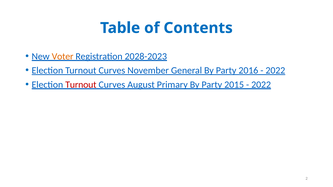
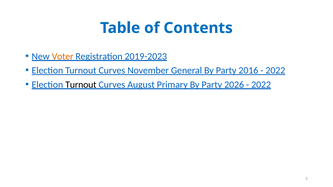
2028-2023: 2028-2023 -> 2019-2023
Turnout at (81, 85) colour: red -> black
2015: 2015 -> 2026
